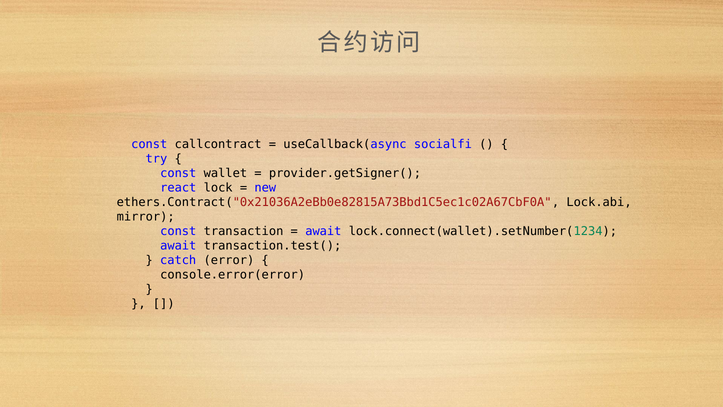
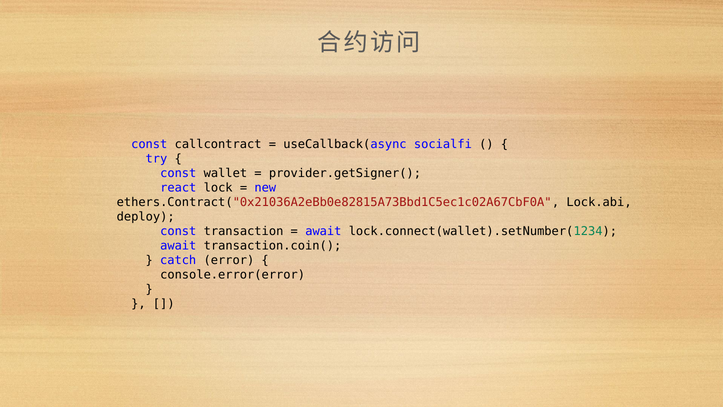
mirror: mirror -> deploy
transaction.test(: transaction.test( -> transaction.coin(
